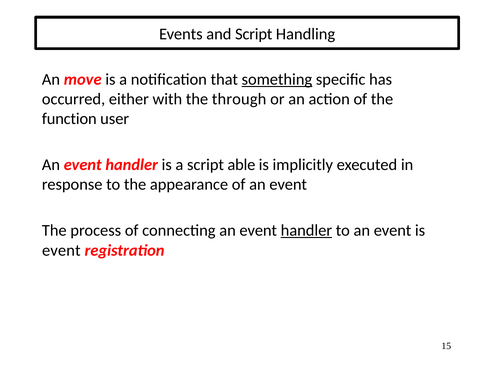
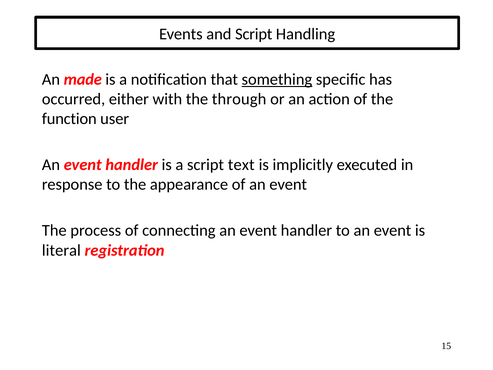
move: move -> made
able: able -> text
handler at (306, 230) underline: present -> none
event at (61, 250): event -> literal
